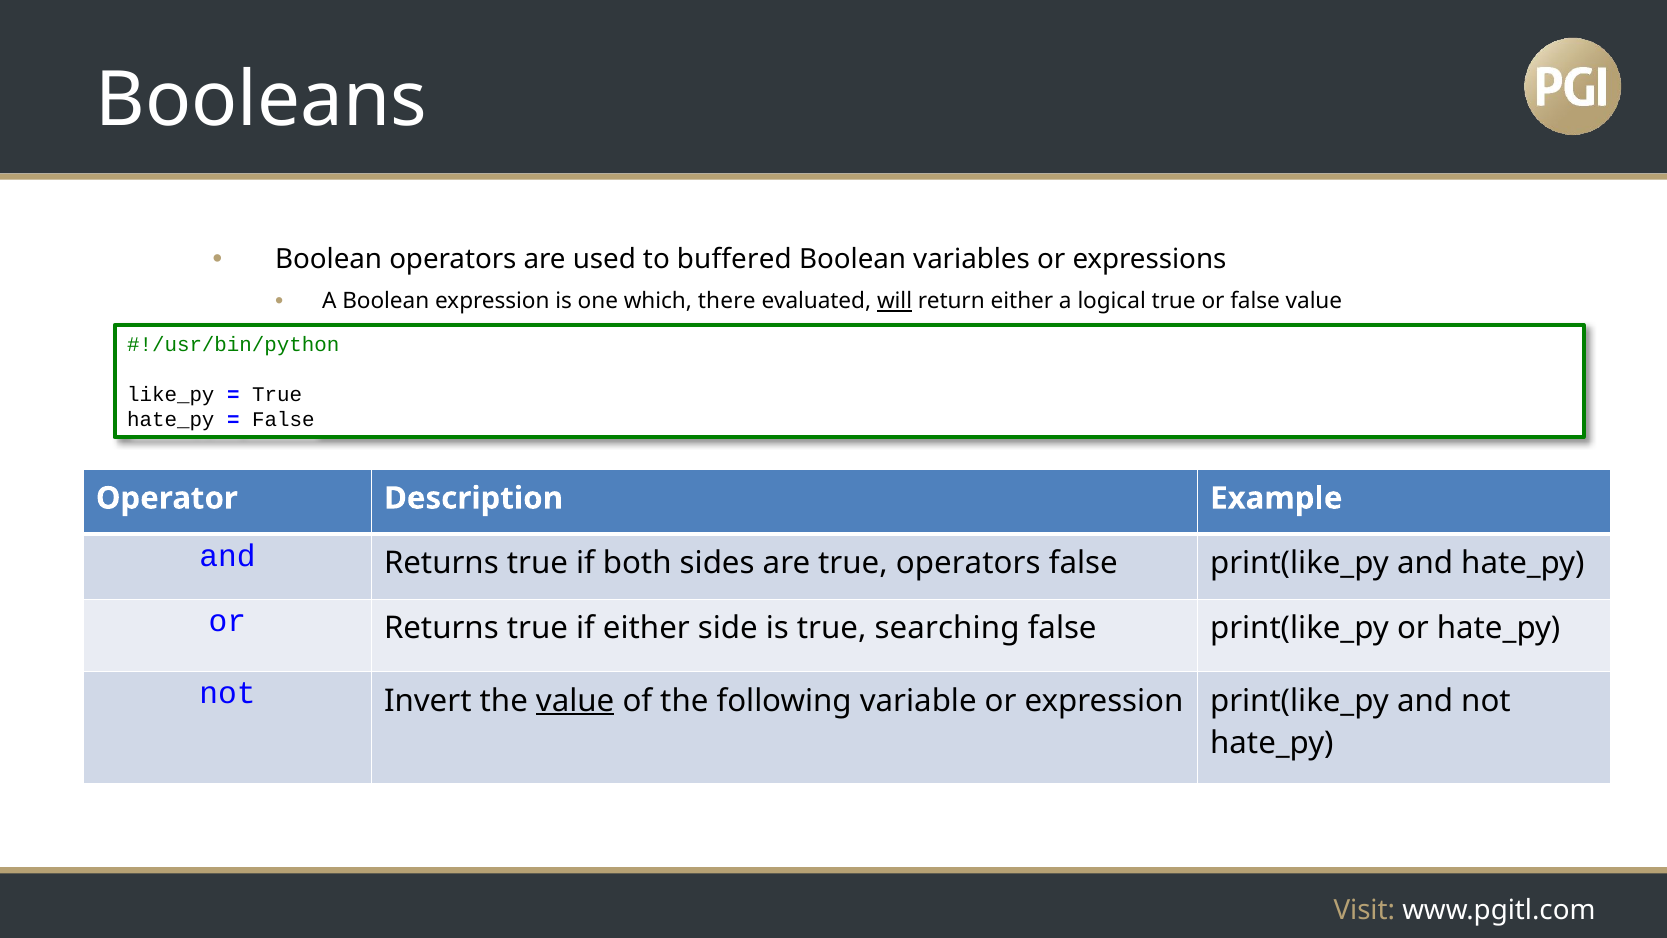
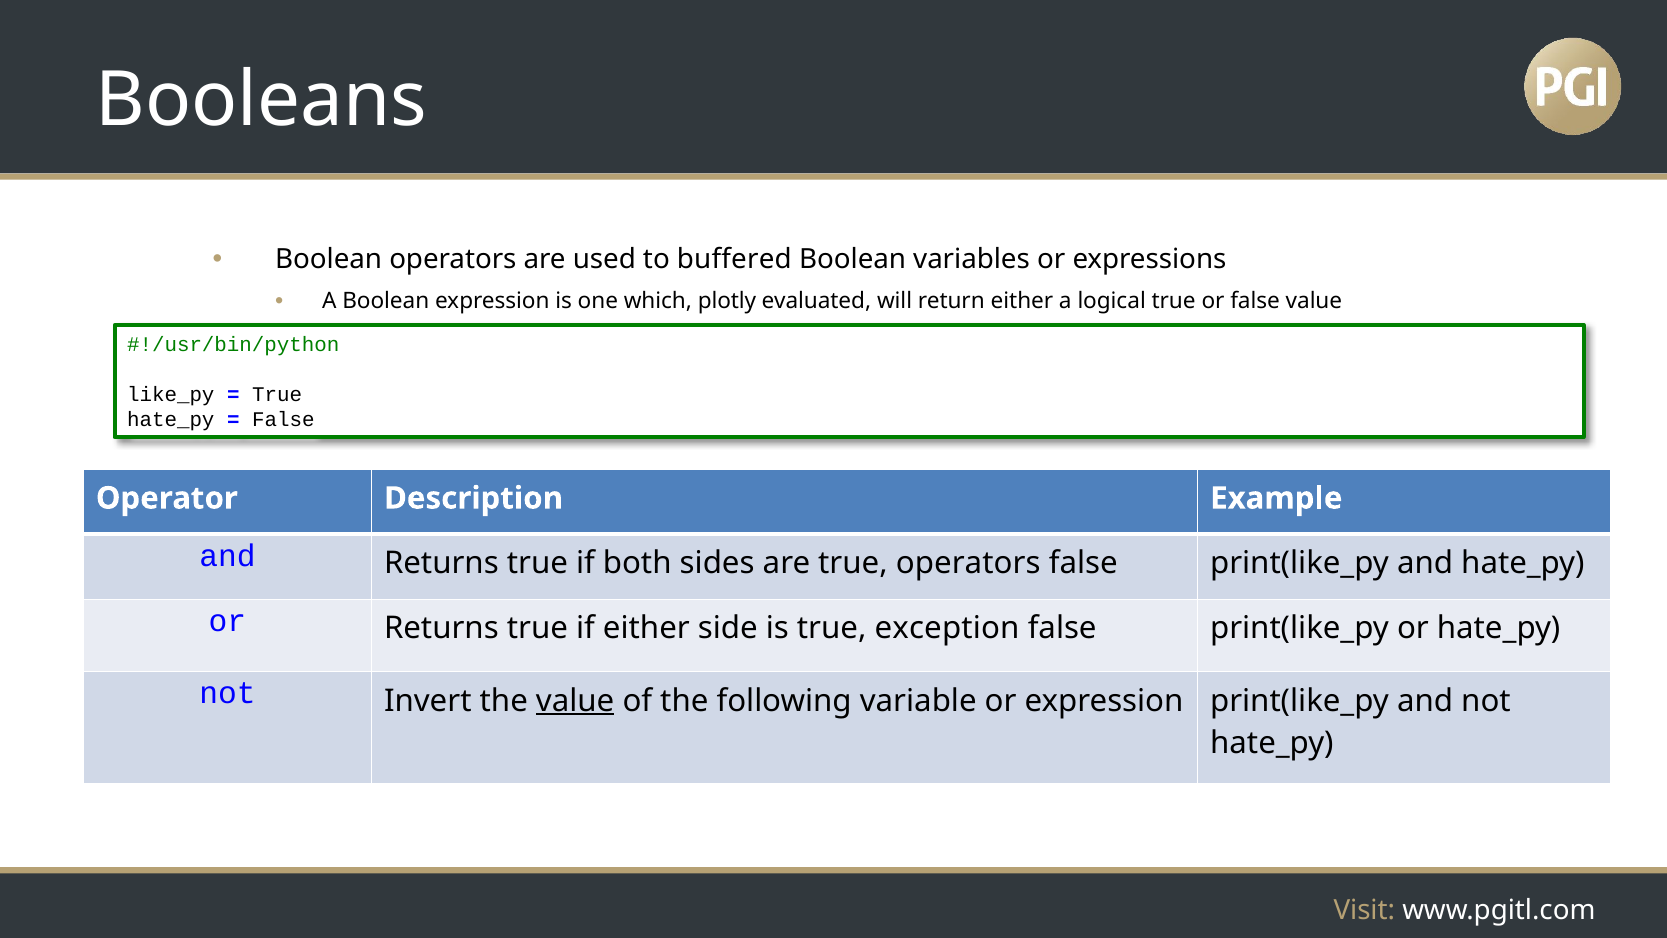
there: there -> plotly
will underline: present -> none
searching: searching -> exception
